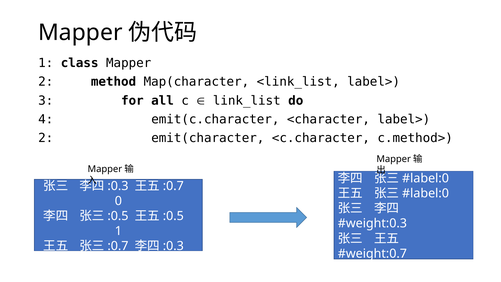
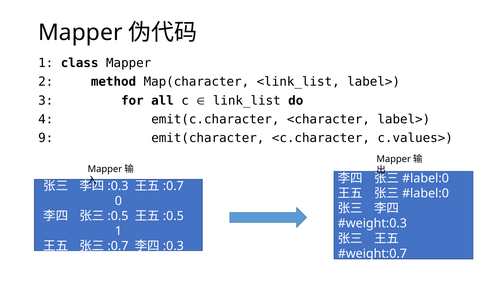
2 at (46, 138): 2 -> 9
c.method>: c.method> -> c.values>
